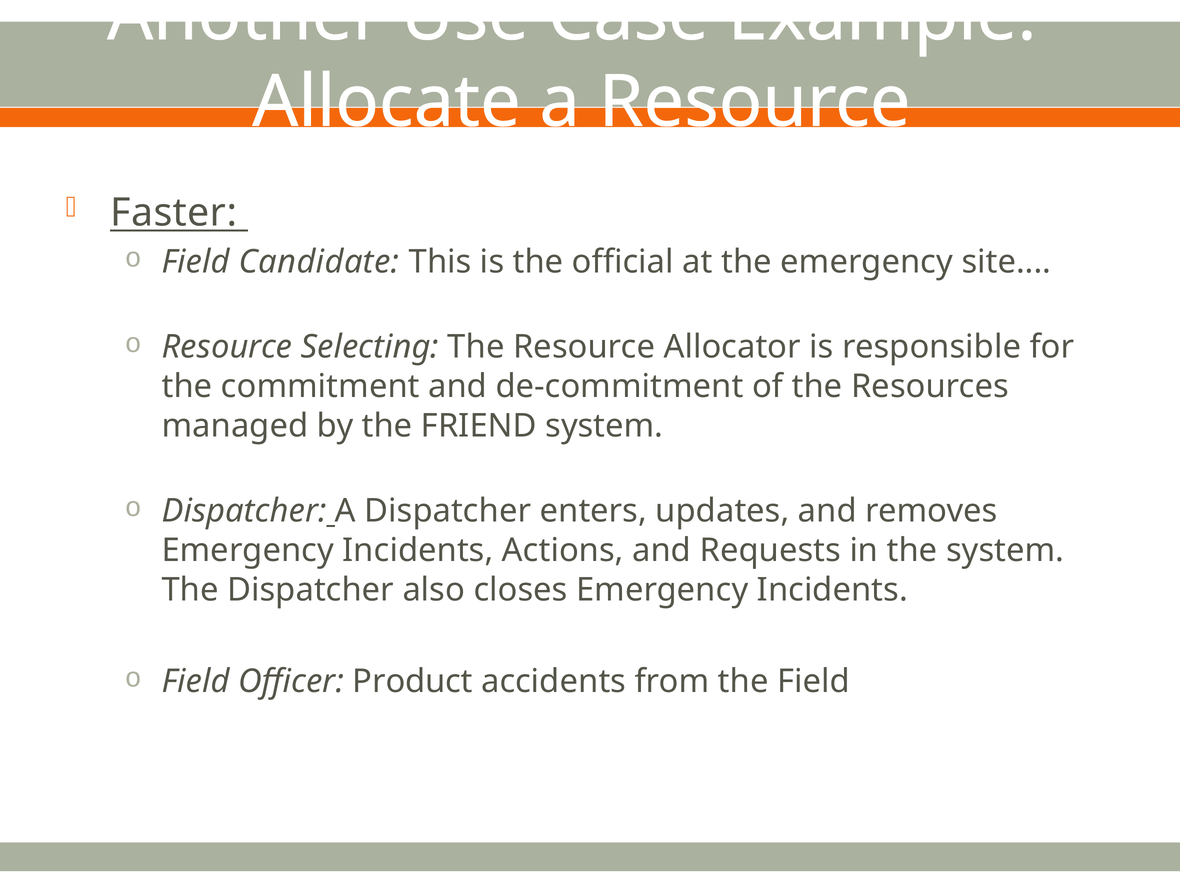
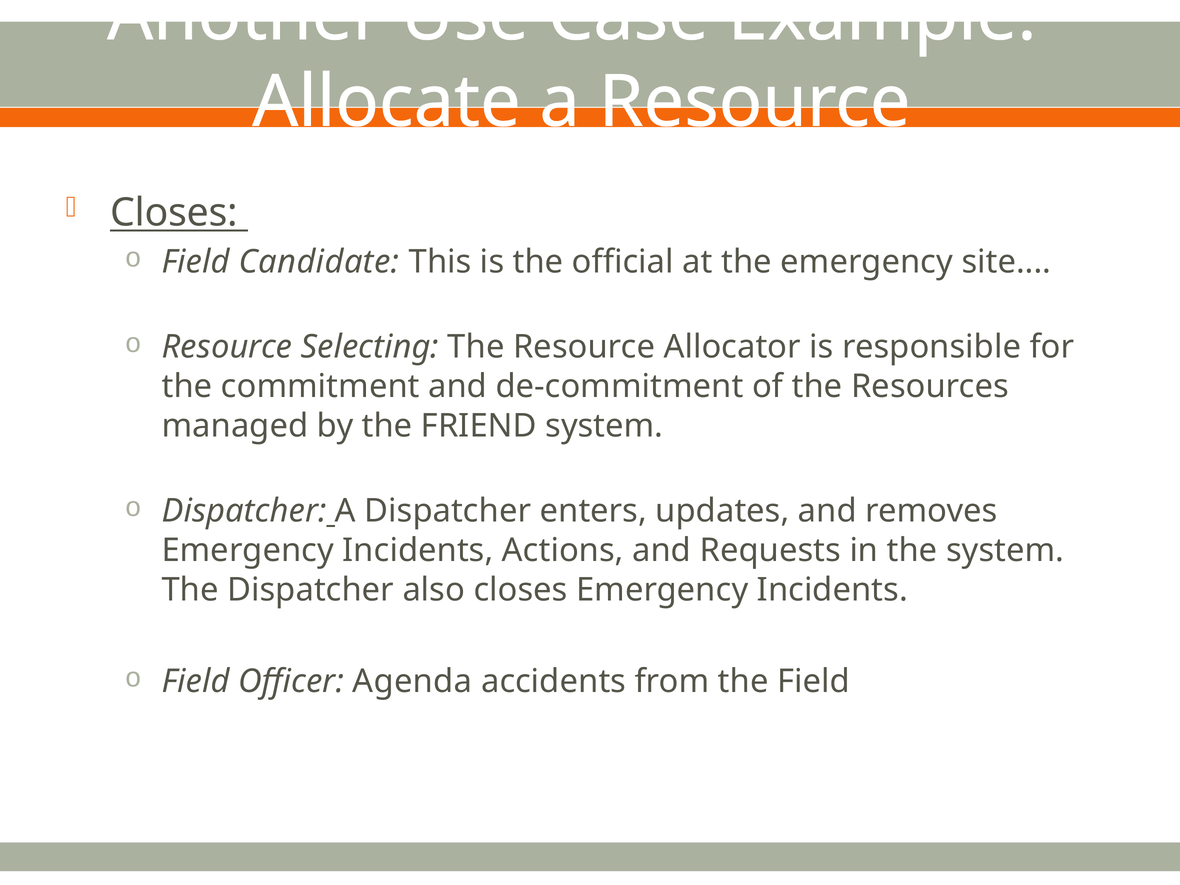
Faster at (174, 213): Faster -> Closes
Product: Product -> Agenda
